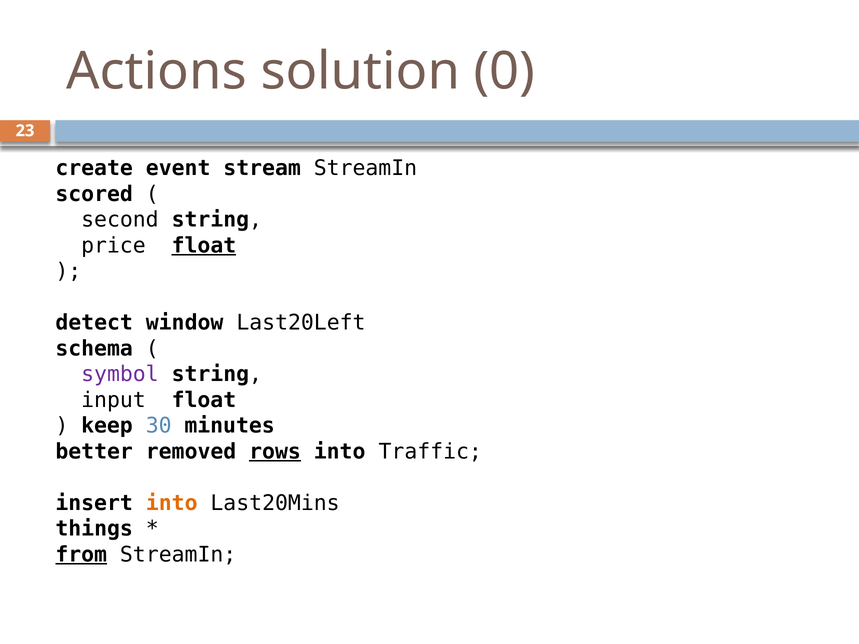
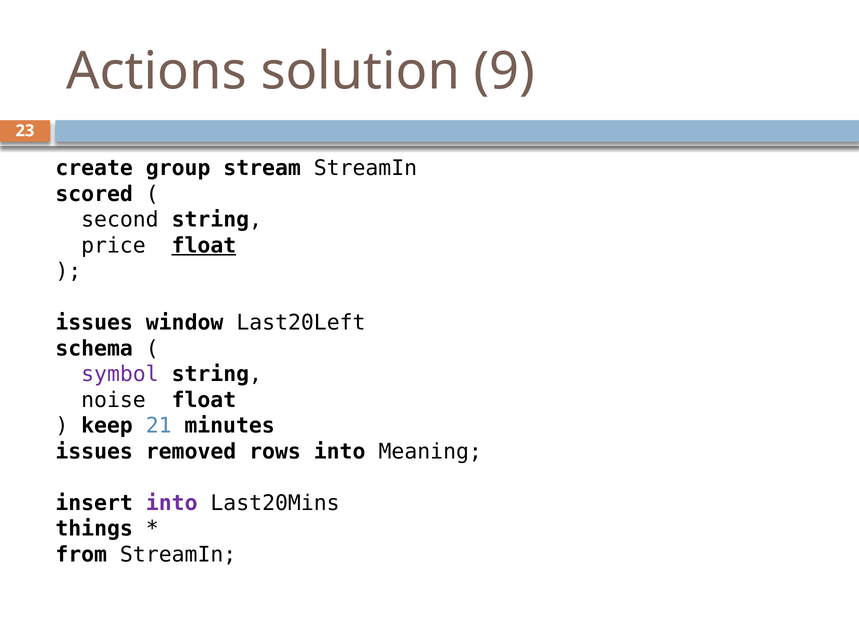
0: 0 -> 9
event: event -> group
detect at (94, 323): detect -> issues
input: input -> noise
30: 30 -> 21
better at (94, 452): better -> issues
rows underline: present -> none
Traffic: Traffic -> Meaning
into at (172, 503) colour: orange -> purple
from underline: present -> none
